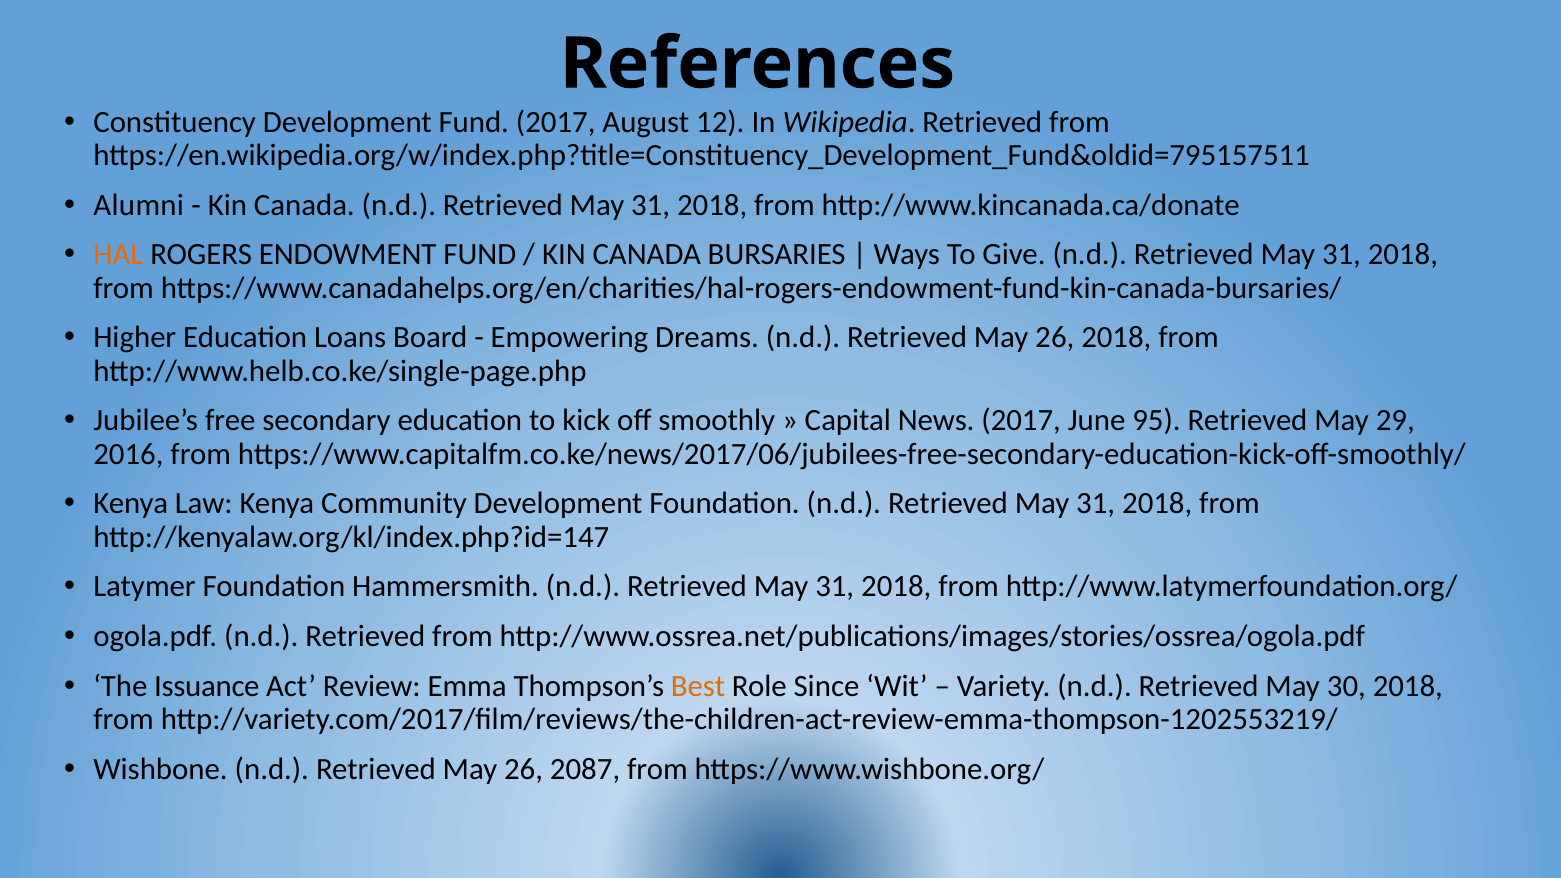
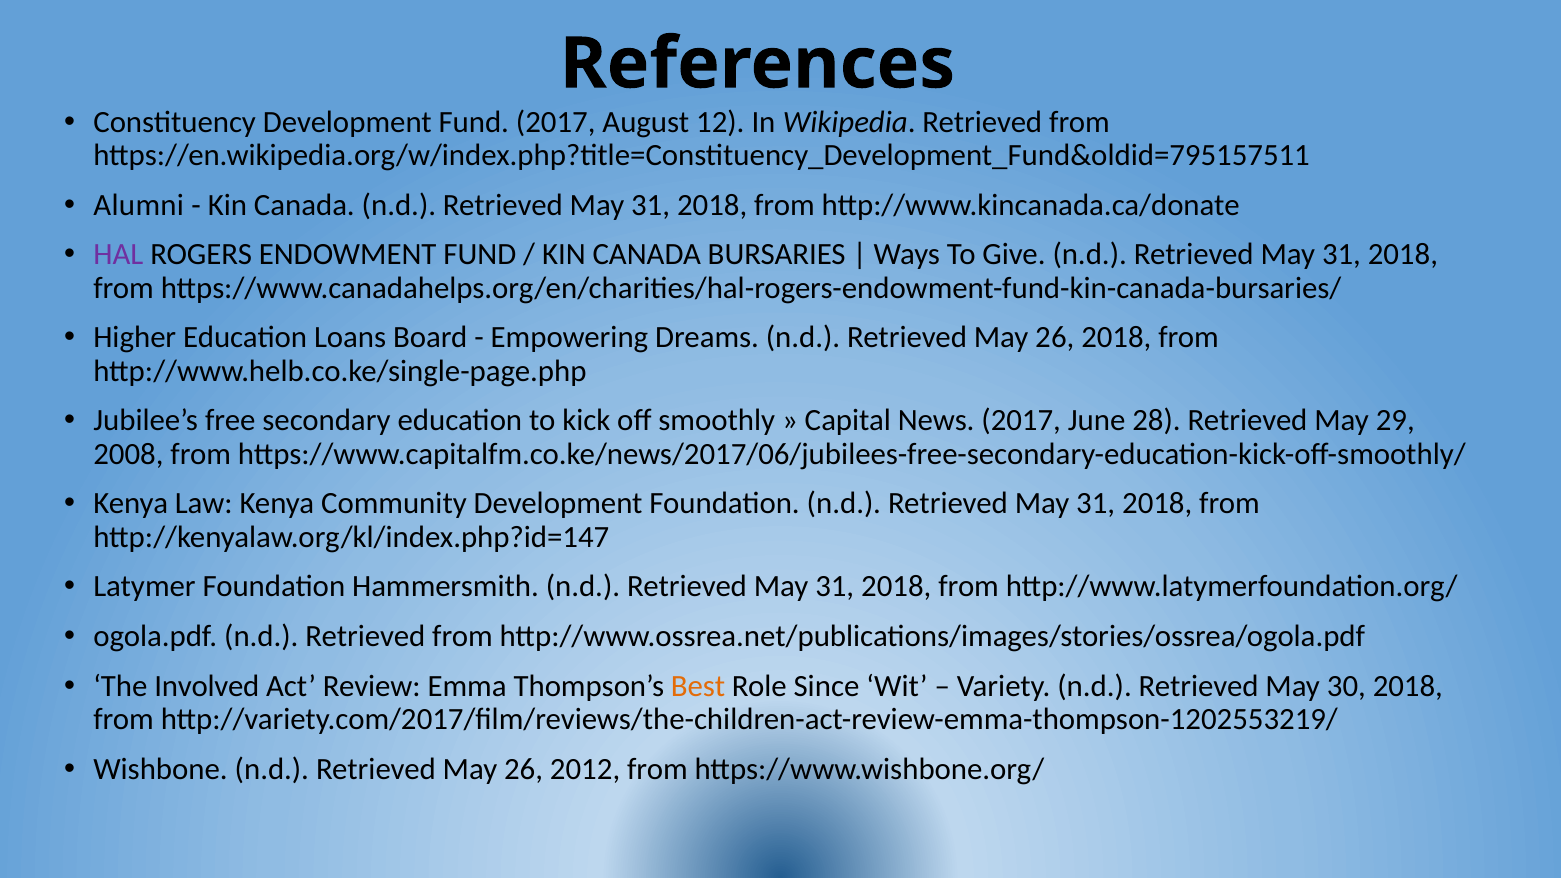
HAL colour: orange -> purple
95: 95 -> 28
2016: 2016 -> 2008
Issuance: Issuance -> Involved
2087: 2087 -> 2012
